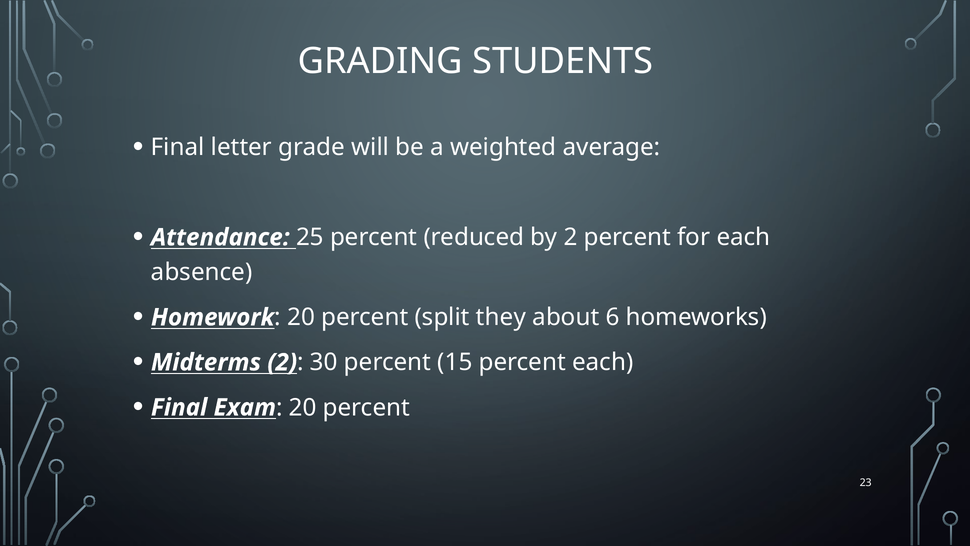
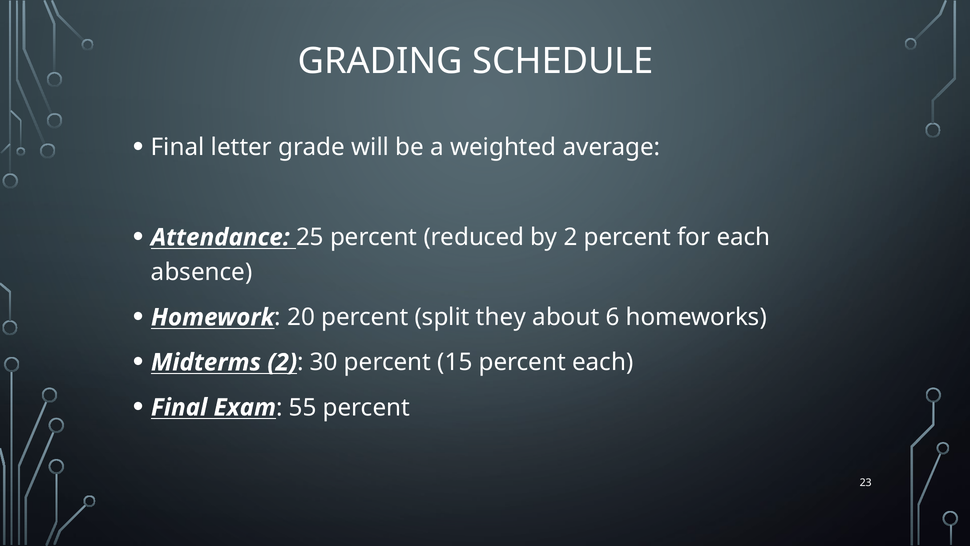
STUDENTS: STUDENTS -> SCHEDULE
20 at (303, 407): 20 -> 55
